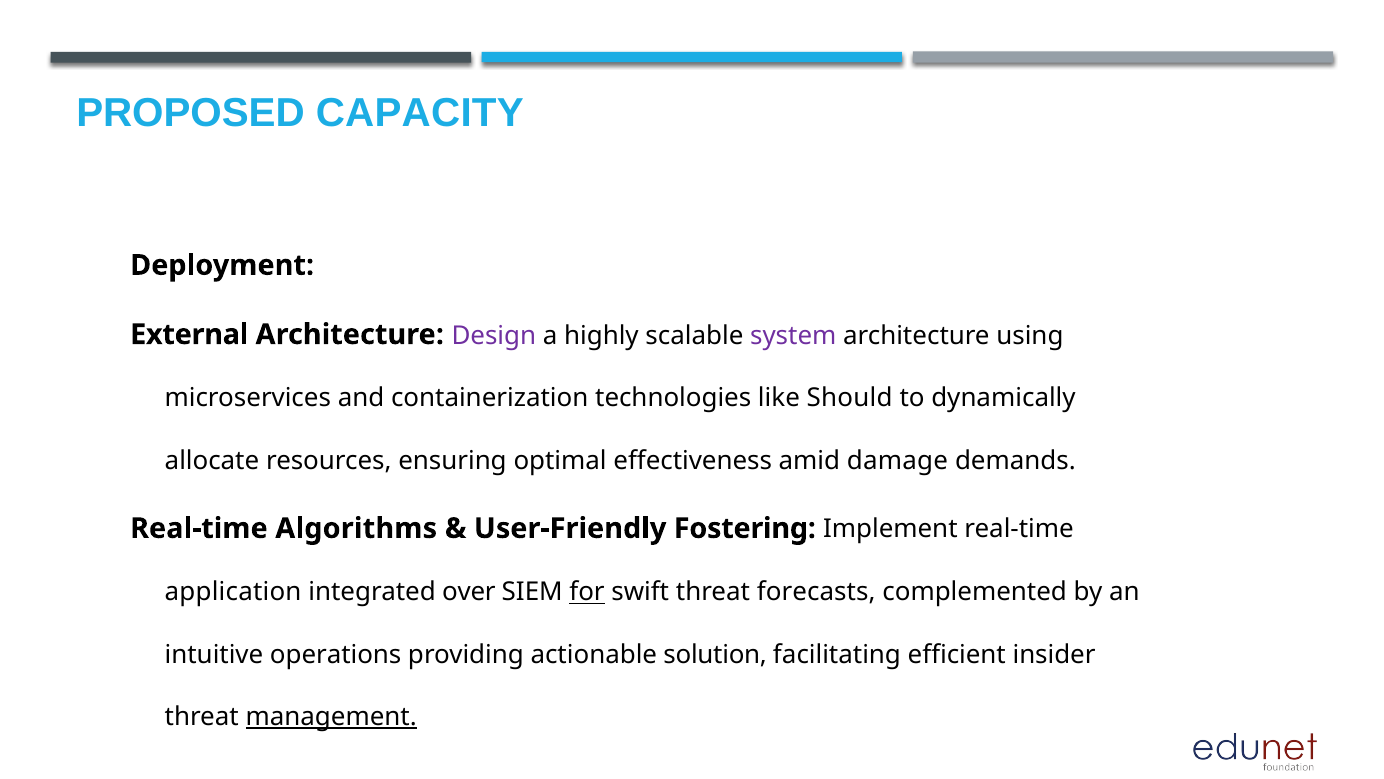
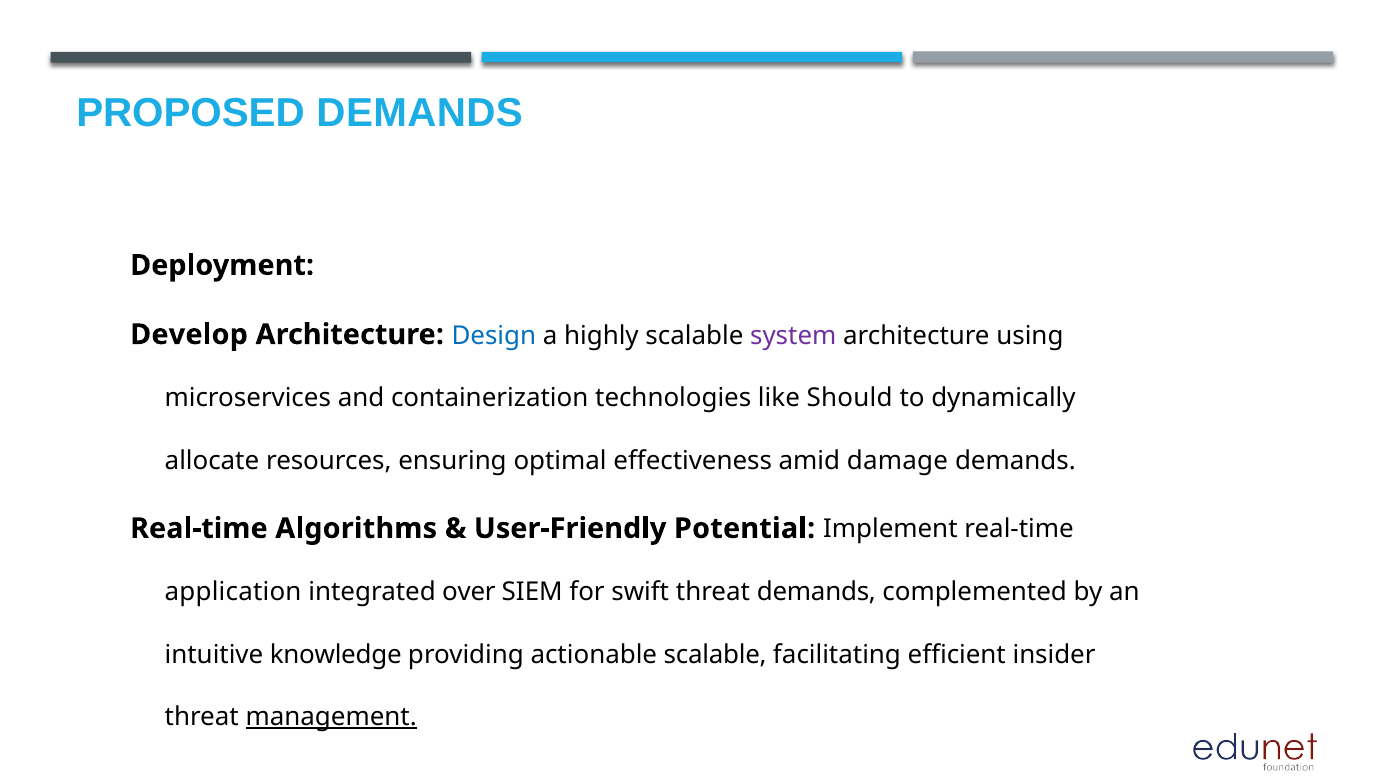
PROPOSED CAPACITY: CAPACITY -> DEMANDS
External: External -> Develop
Design colour: purple -> blue
Fostering: Fostering -> Potential
for underline: present -> none
threat forecasts: forecasts -> demands
operations: operations -> knowledge
actionable solution: solution -> scalable
